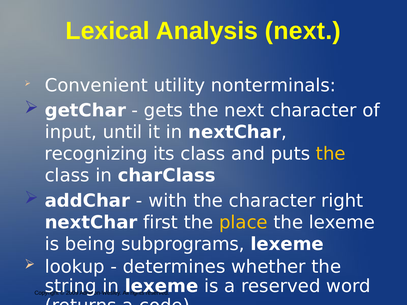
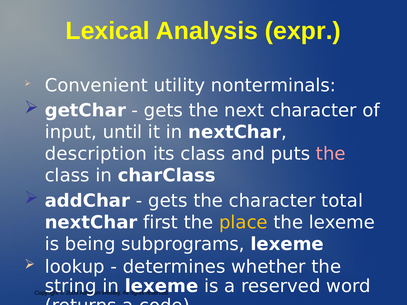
Analysis next: next -> expr
recognizing: recognizing -> description
the at (331, 154) colour: yellow -> pink
with at (168, 201): with -> gets
right: right -> total
